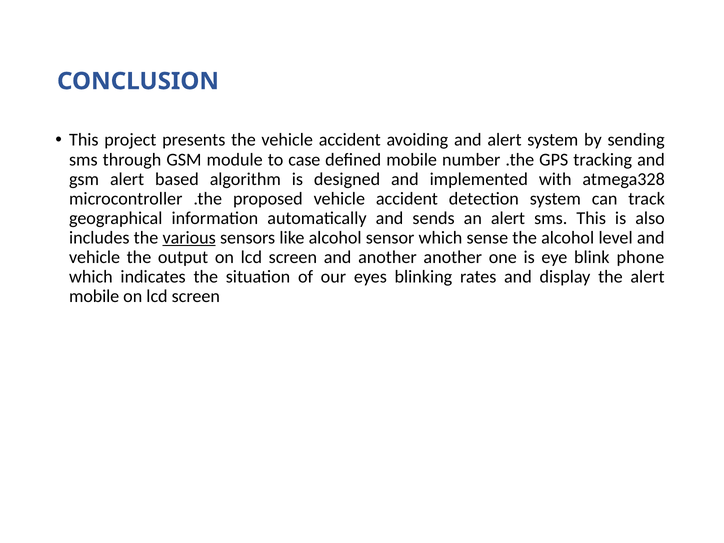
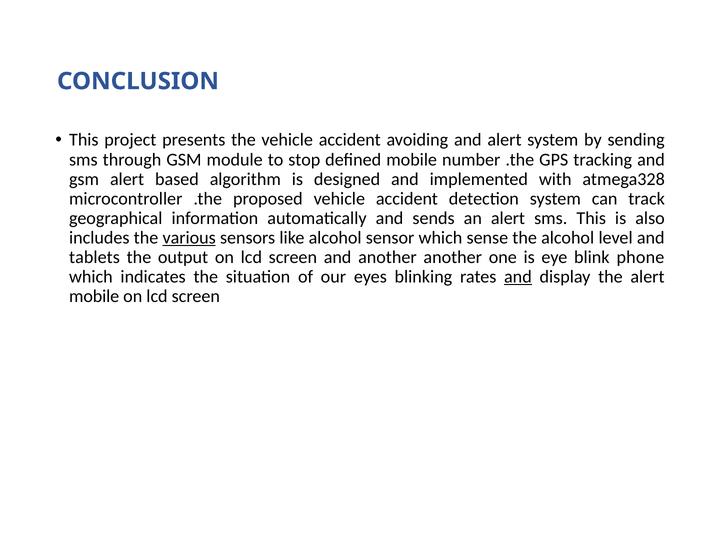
case: case -> stop
vehicle at (95, 257): vehicle -> tablets
and at (518, 277) underline: none -> present
